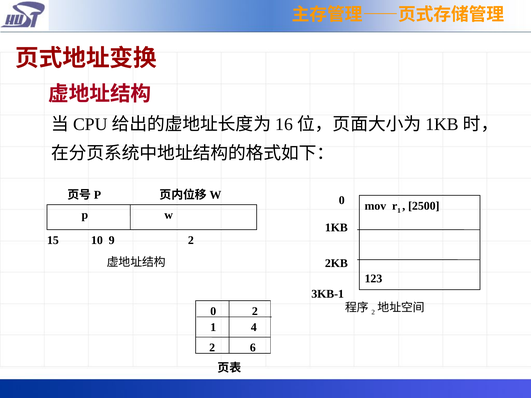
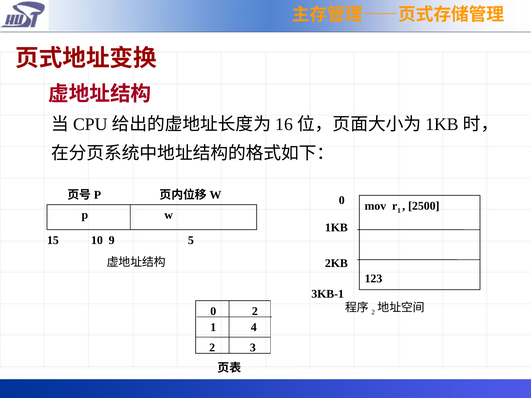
9 2: 2 -> 5
6: 6 -> 3
